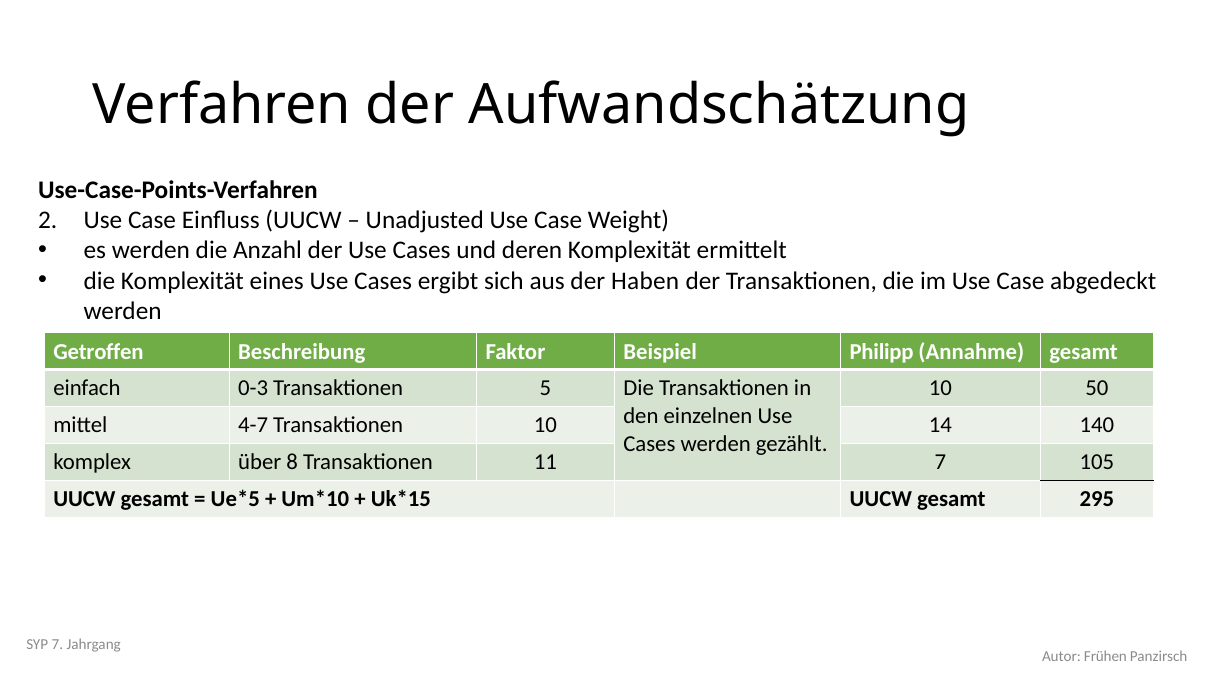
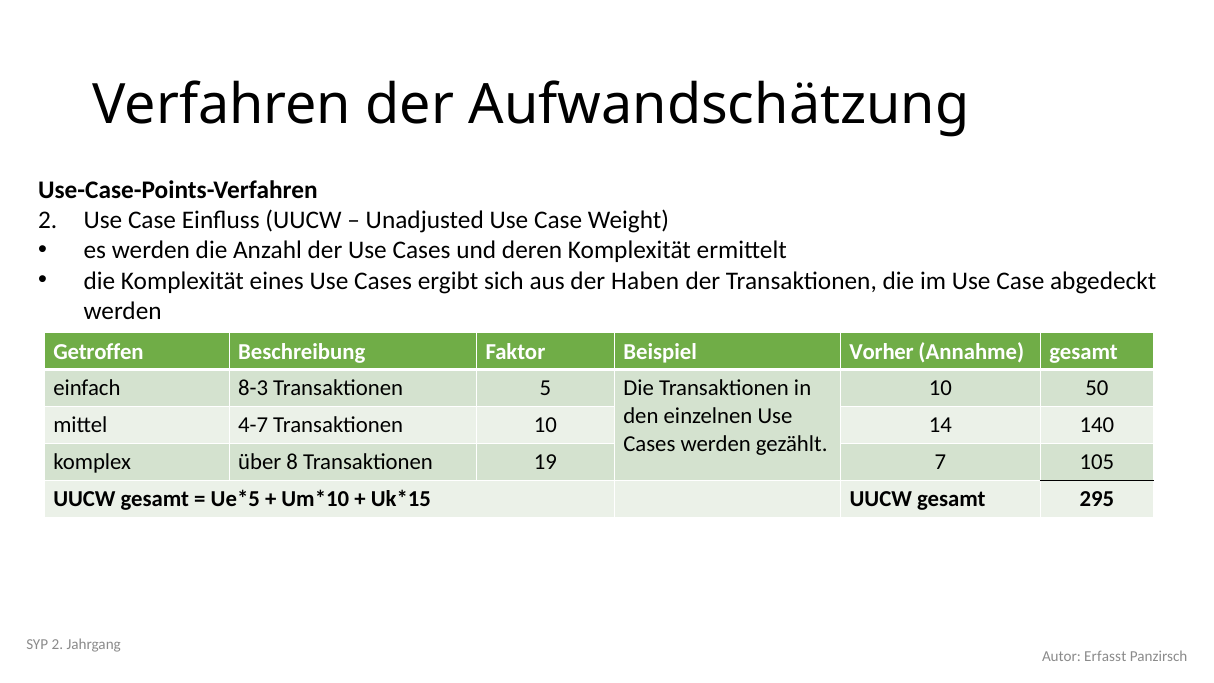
Philipp: Philipp -> Vorher
0-3: 0-3 -> 8-3
11: 11 -> 19
SYP 7: 7 -> 2
Frühen: Frühen -> Erfasst
